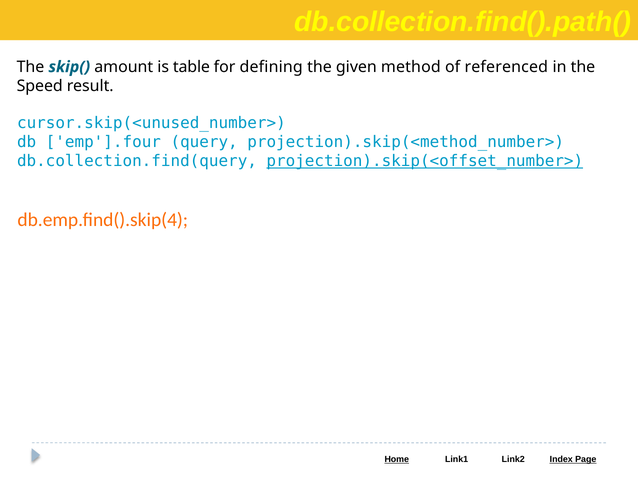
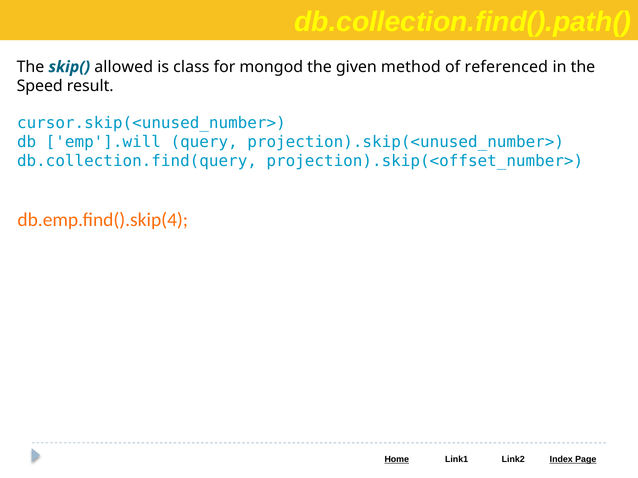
amount: amount -> allowed
table: table -> class
defining: defining -> mongod
emp'].four: emp'].four -> emp'].will
projection).skip(<method_number>: projection).skip(<method_number> -> projection).skip(<unused_number>
projection).skip(<offset_number> underline: present -> none
